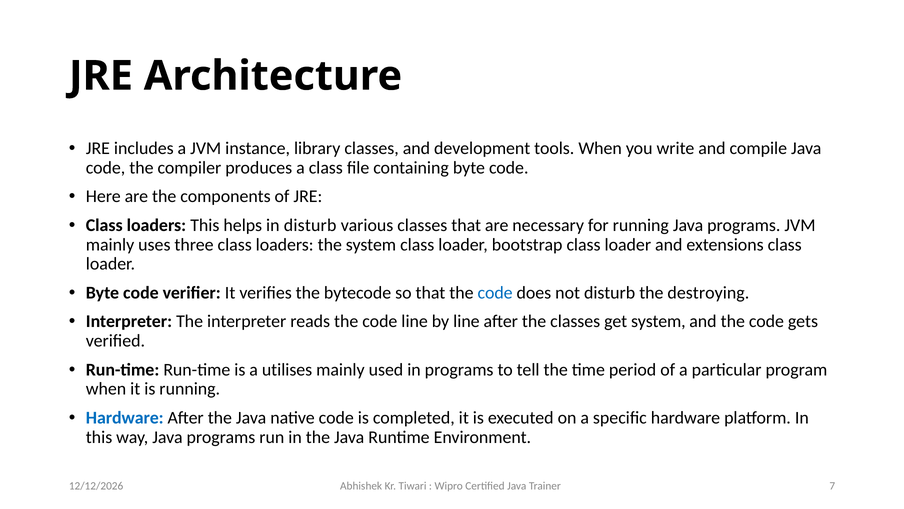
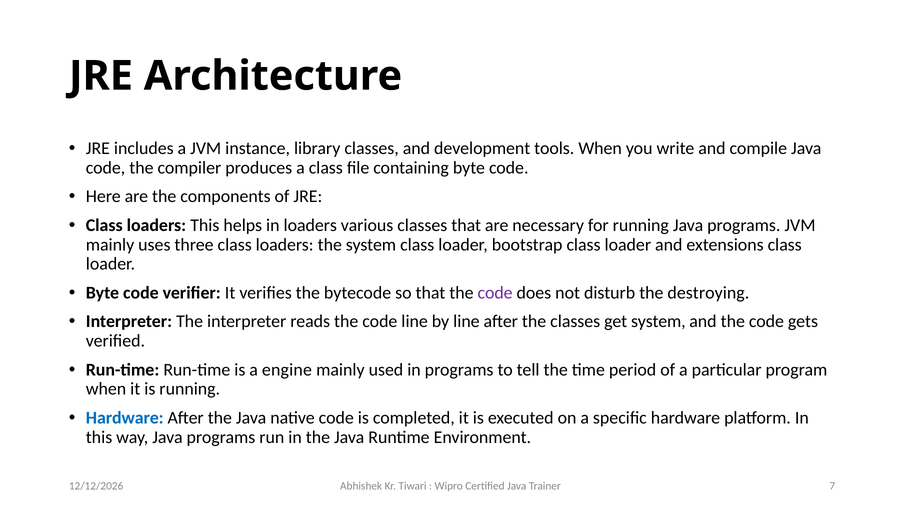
in disturb: disturb -> loaders
code at (495, 293) colour: blue -> purple
utilises: utilises -> engine
